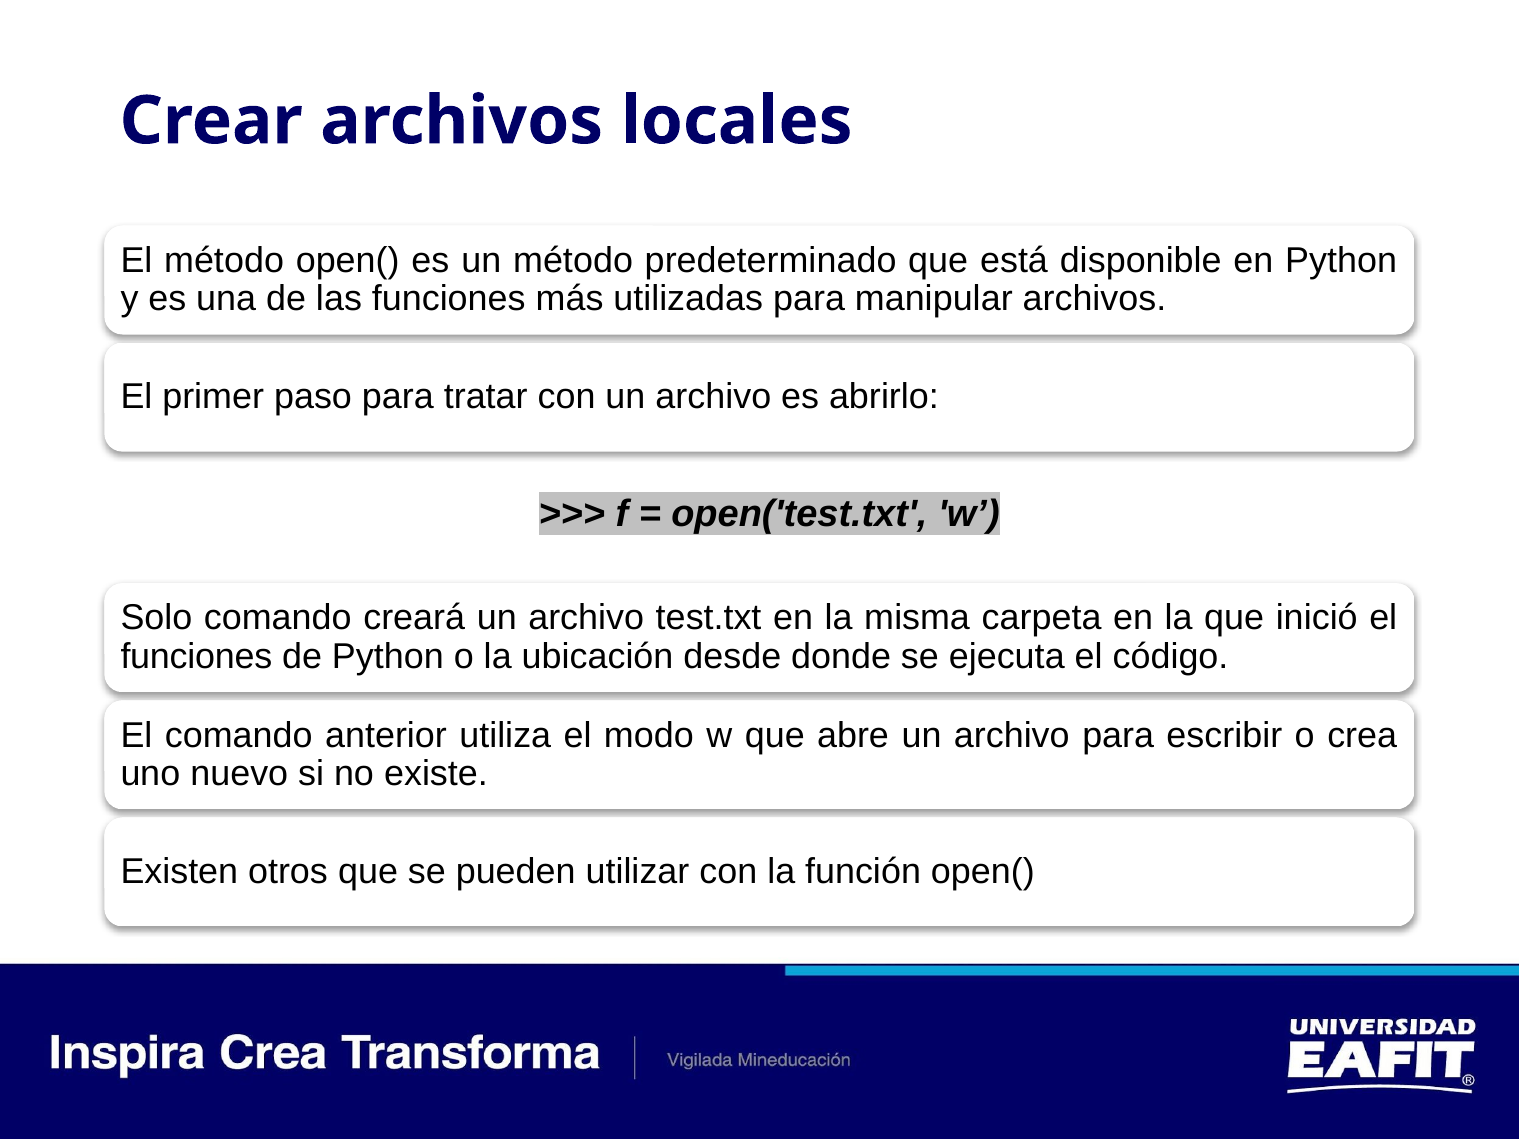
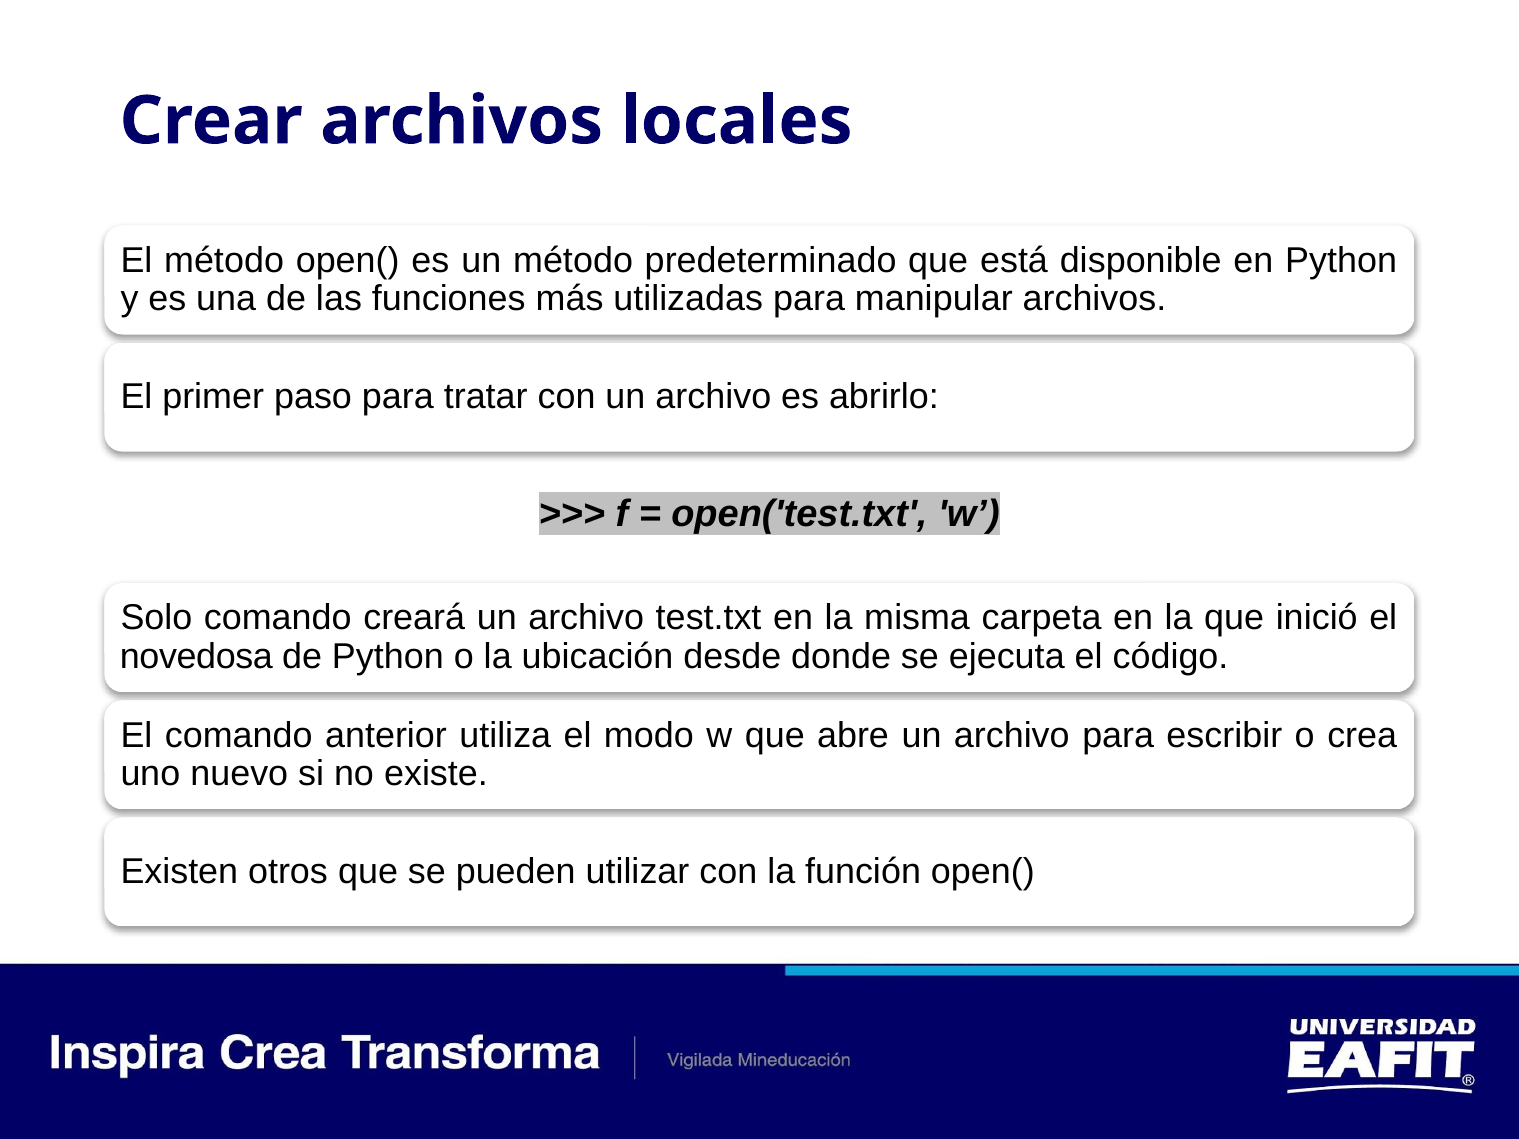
funciones at (196, 657): funciones -> novedosa
